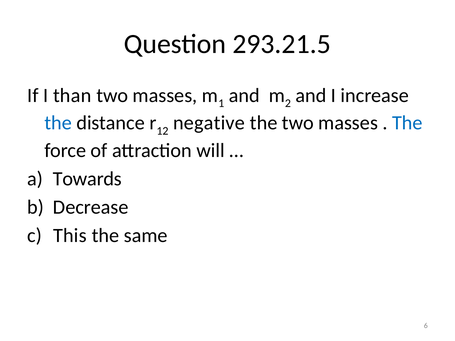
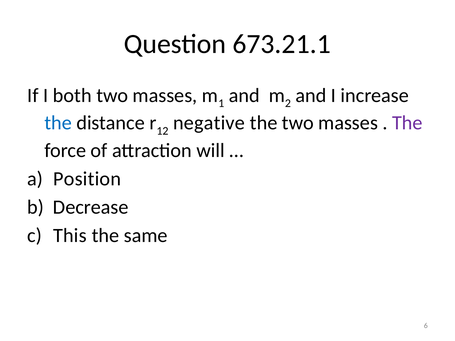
293.21.5: 293.21.5 -> 673.21.1
than: than -> both
The at (407, 123) colour: blue -> purple
Towards: Towards -> Position
